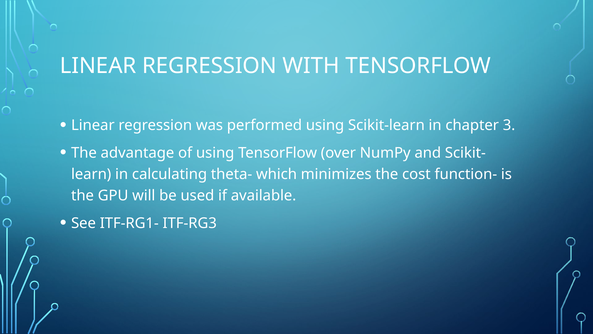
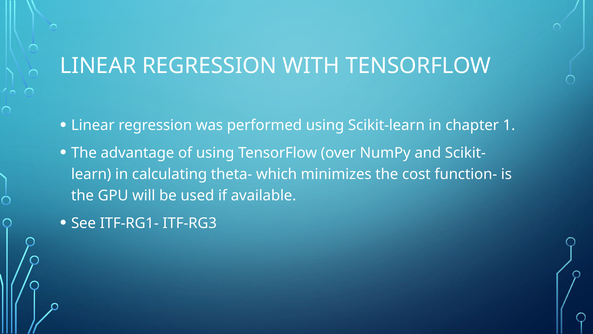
3: 3 -> 1
